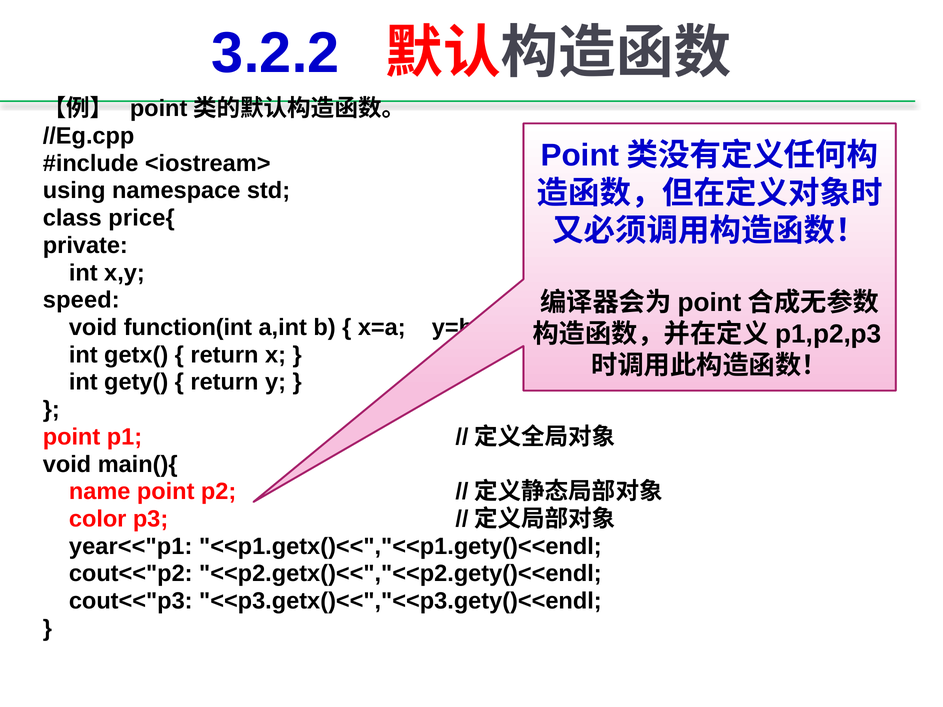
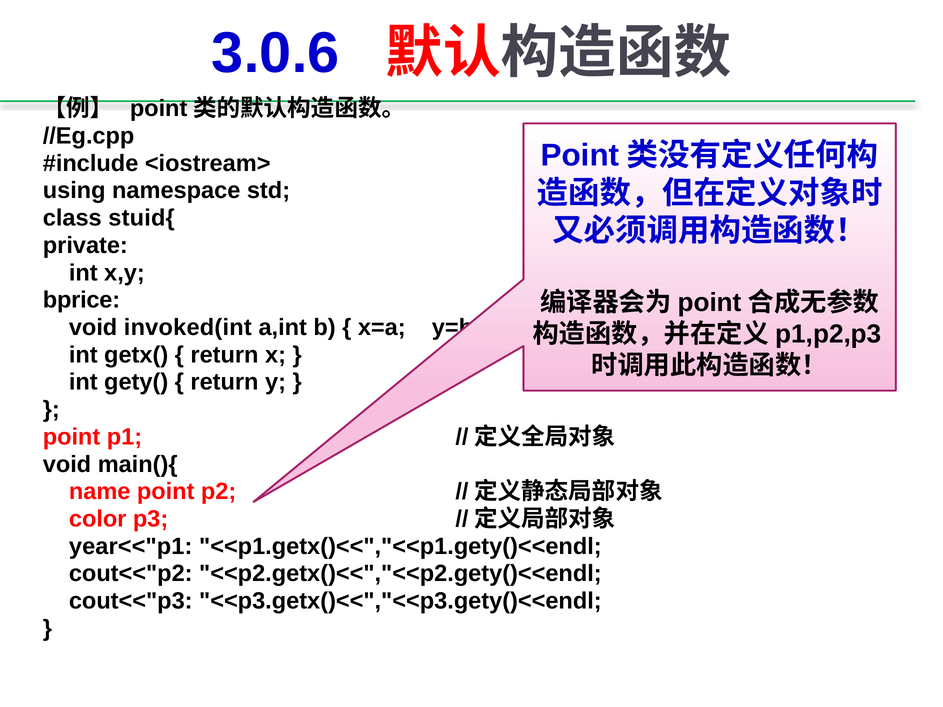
3.2.2: 3.2.2 -> 3.0.6
price{: price{ -> stuid{
speed: speed -> bprice
function(int: function(int -> invoked(int
